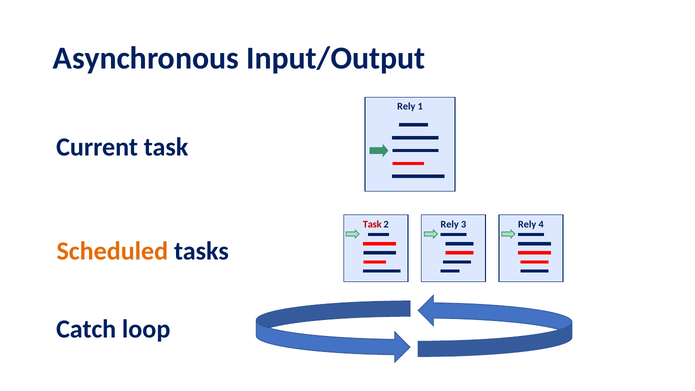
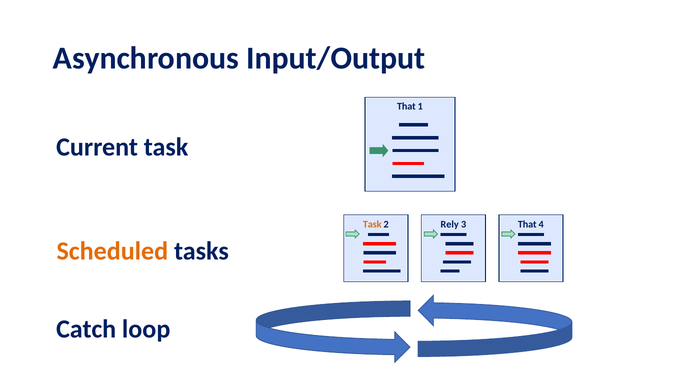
Rely at (406, 107): Rely -> That
Task at (372, 224) colour: red -> orange
3 Rely: Rely -> That
